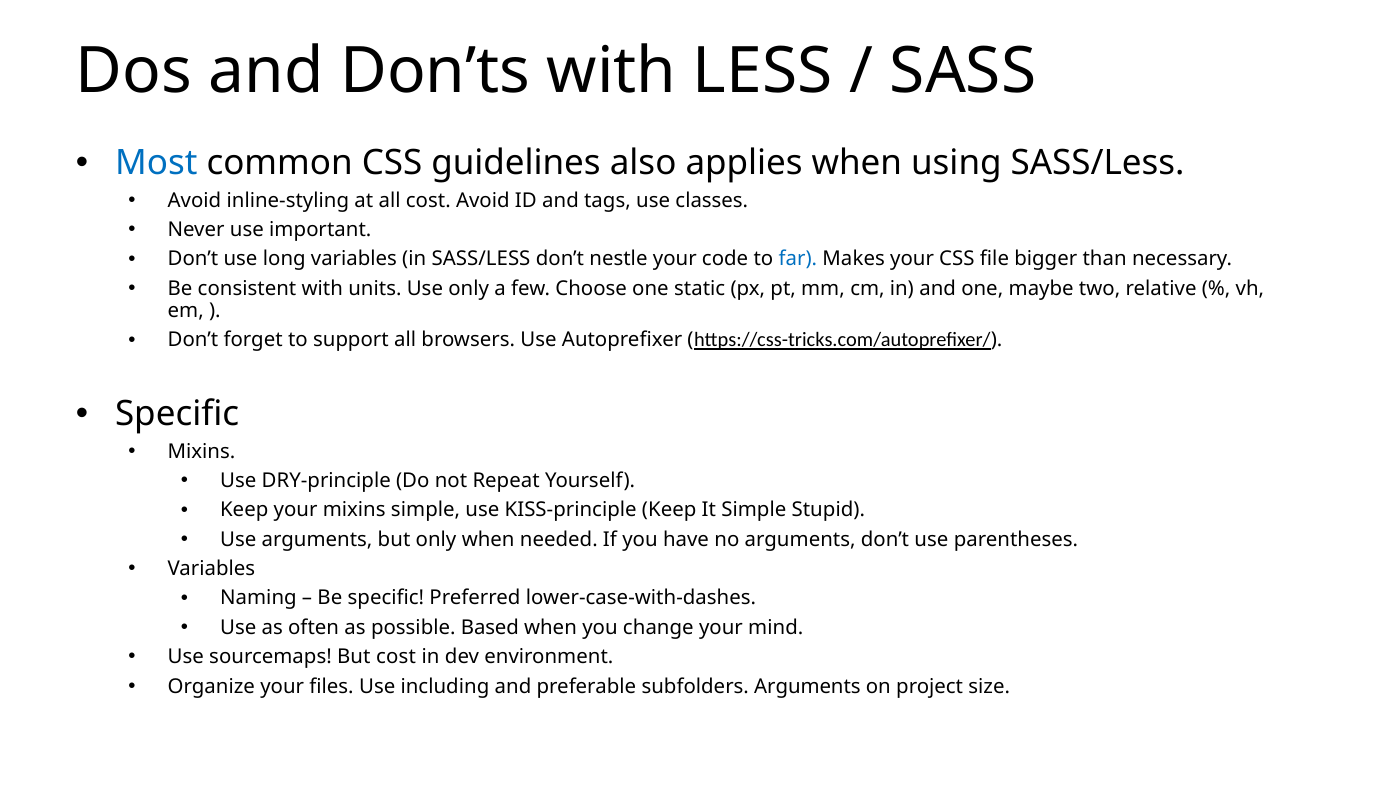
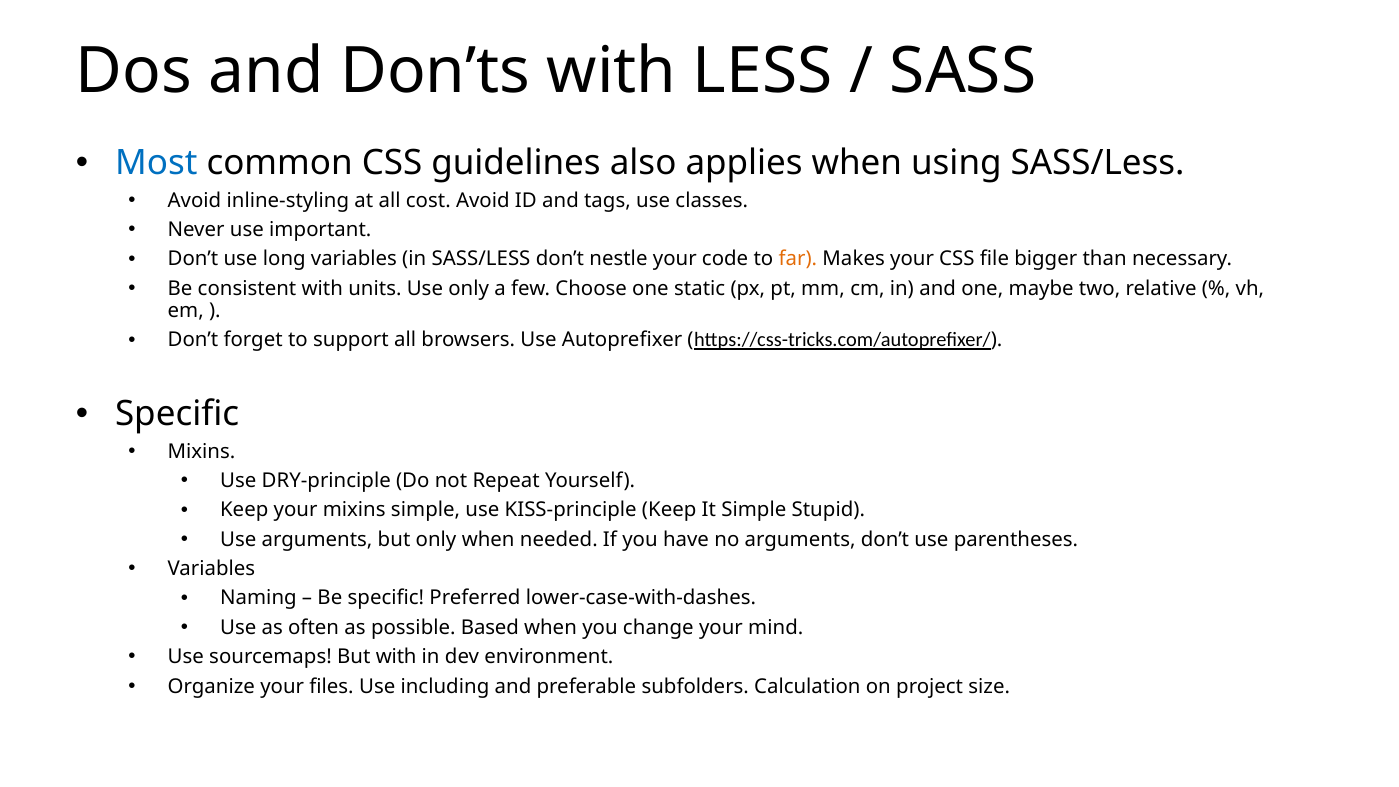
far colour: blue -> orange
But cost: cost -> with
subfolders Arguments: Arguments -> Calculation
